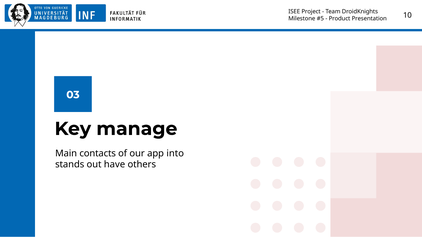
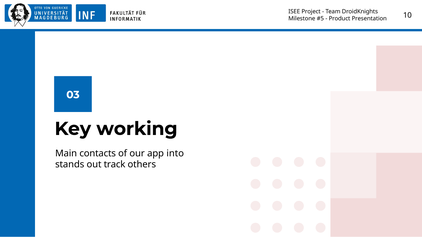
manage: manage -> working
have: have -> track
